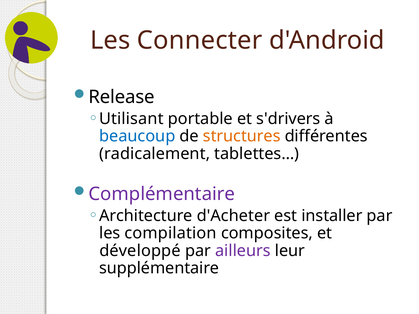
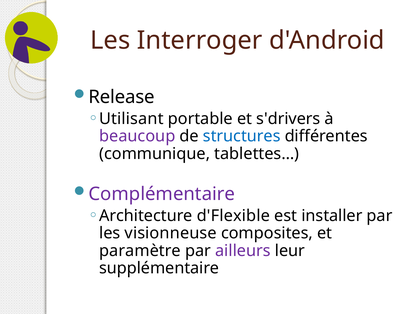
Connecter: Connecter -> Interroger
beaucoup colour: blue -> purple
structures colour: orange -> blue
radicalement: radicalement -> communique
d'Acheter: d'Acheter -> d'Flexible
compilation: compilation -> visionneuse
développé: développé -> paramètre
